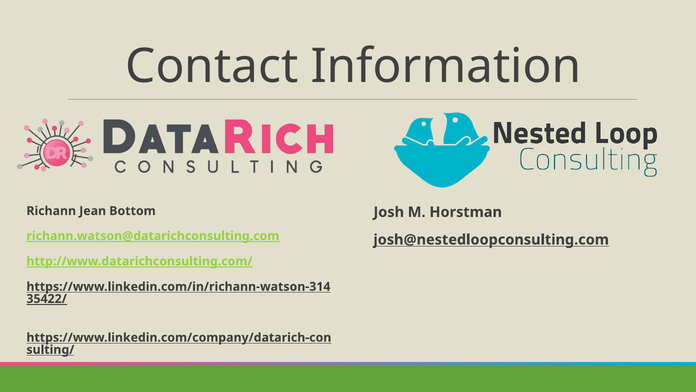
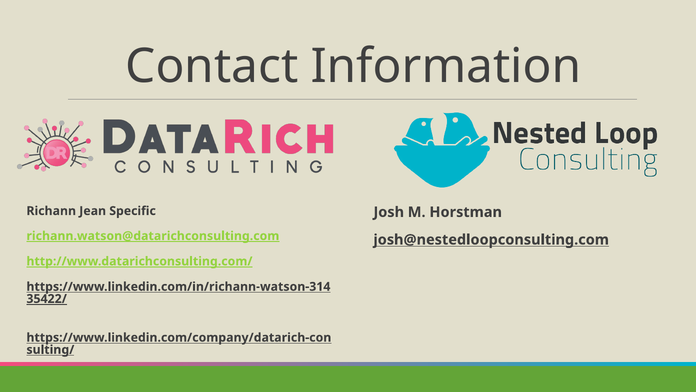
Bottom: Bottom -> Specific
